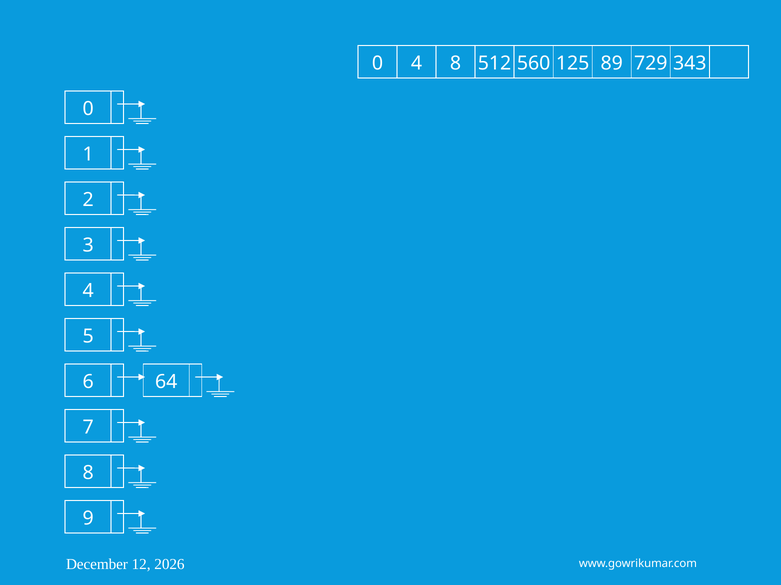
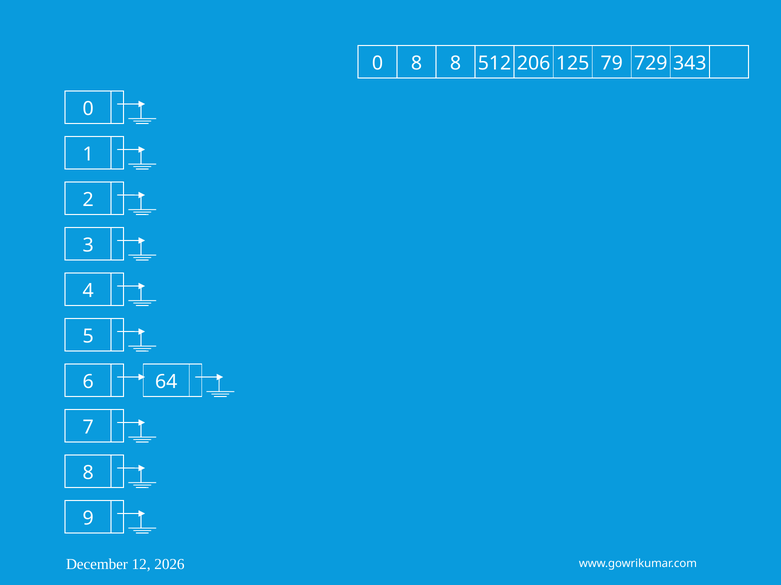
0 4: 4 -> 8
560: 560 -> 206
89: 89 -> 79
